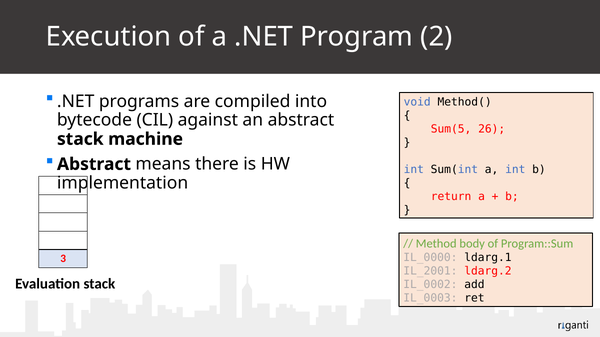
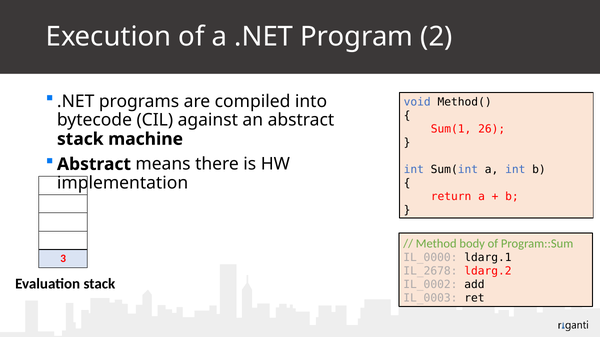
Sum(5: Sum(5 -> Sum(1
IL_2001: IL_2001 -> IL_2678
